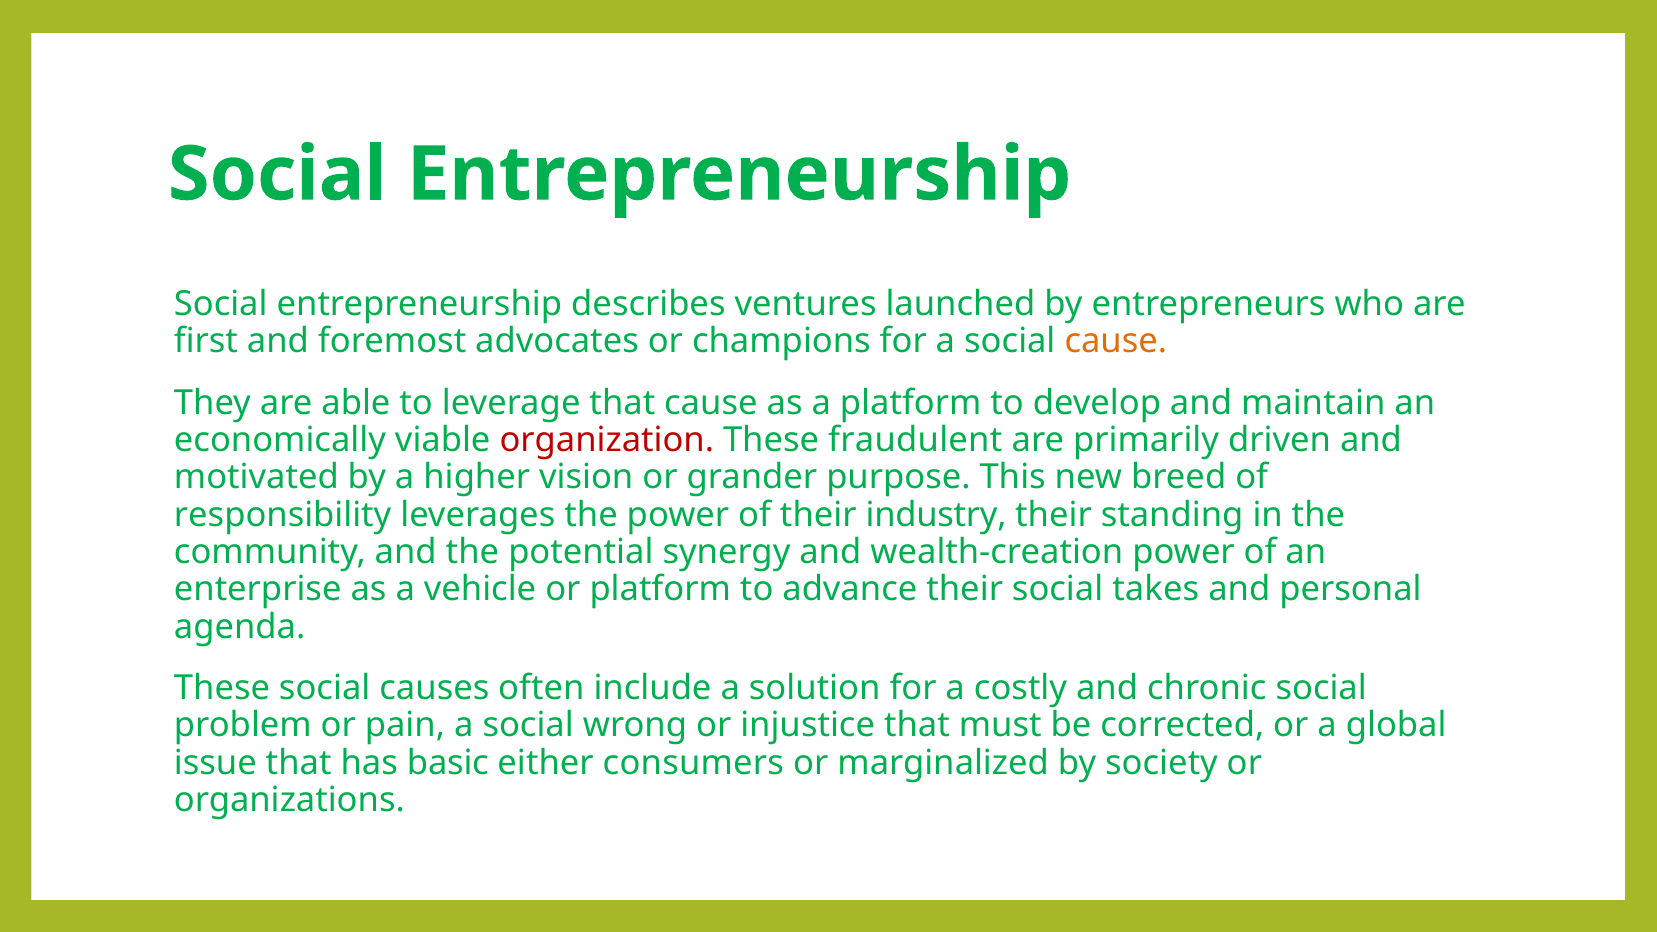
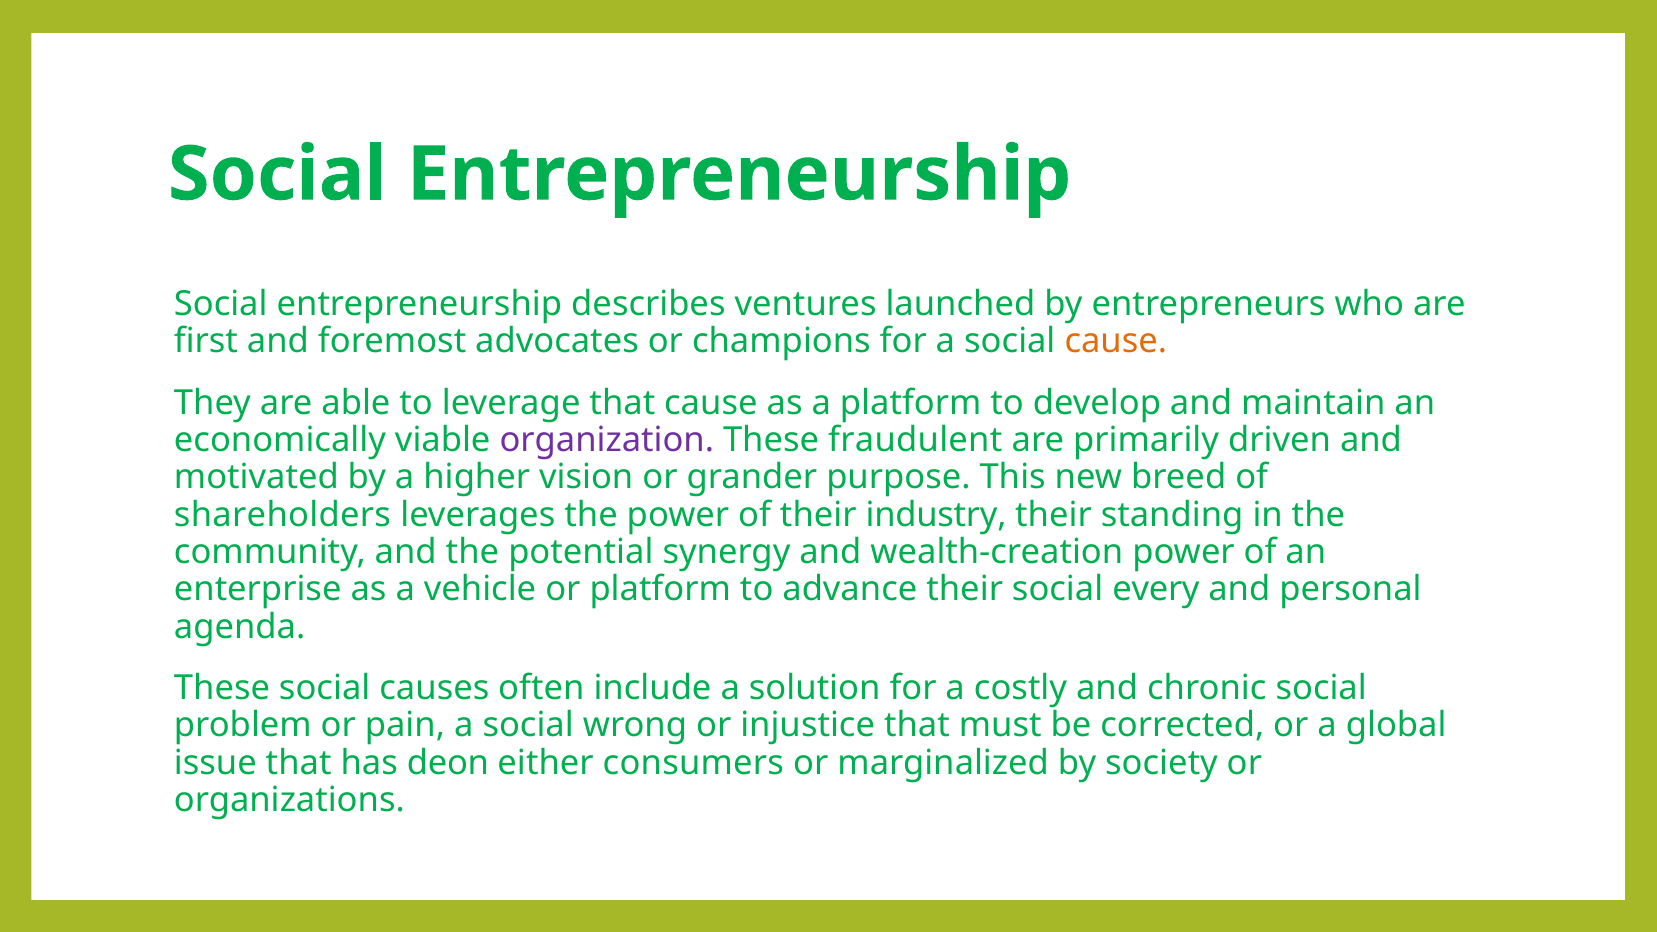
organization colour: red -> purple
responsibility: responsibility -> shareholders
takes: takes -> every
basic: basic -> deon
